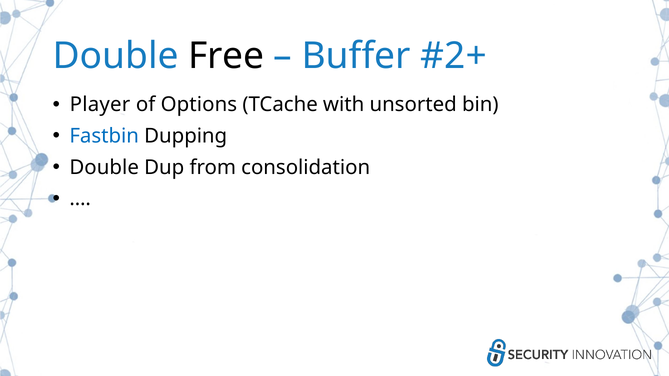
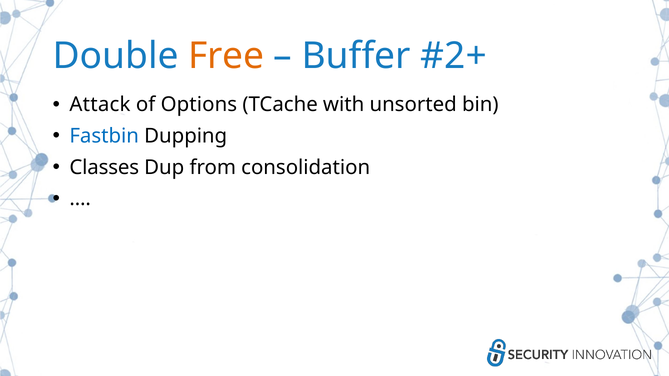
Free colour: black -> orange
Player: Player -> Attack
Double at (104, 167): Double -> Classes
